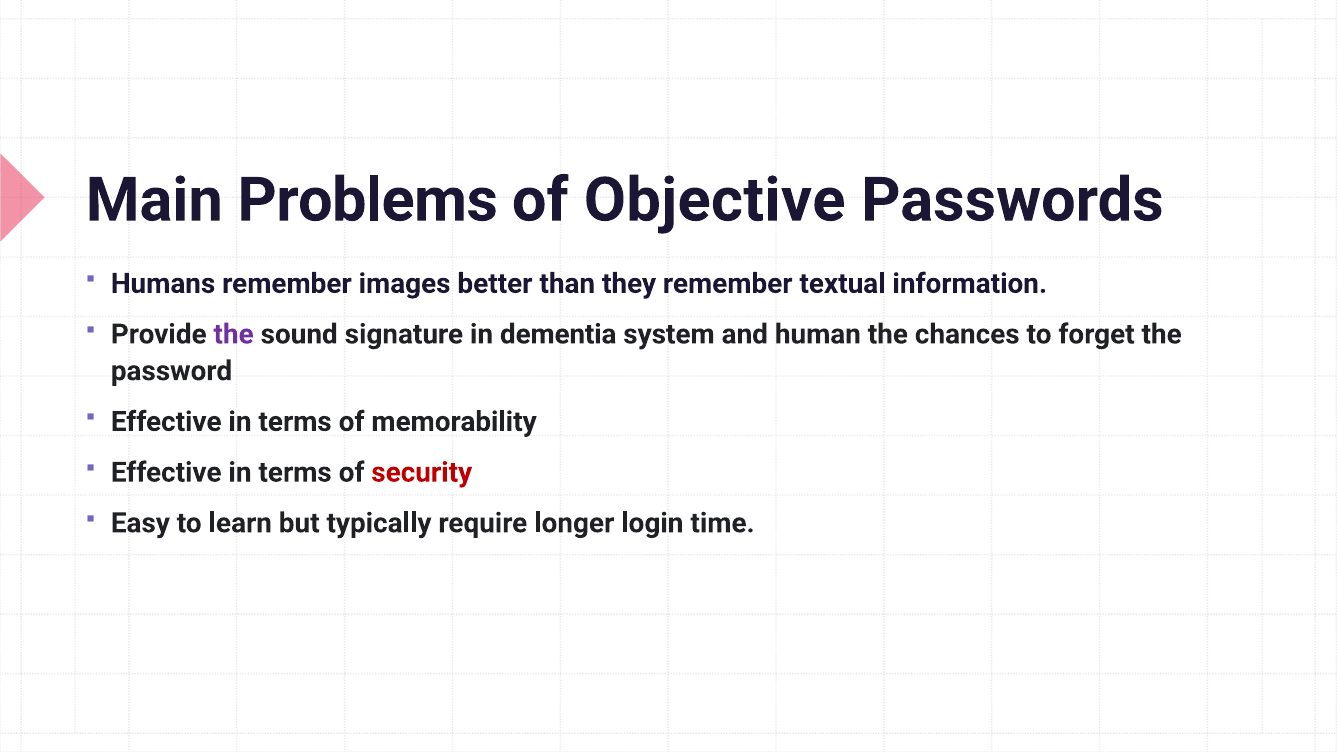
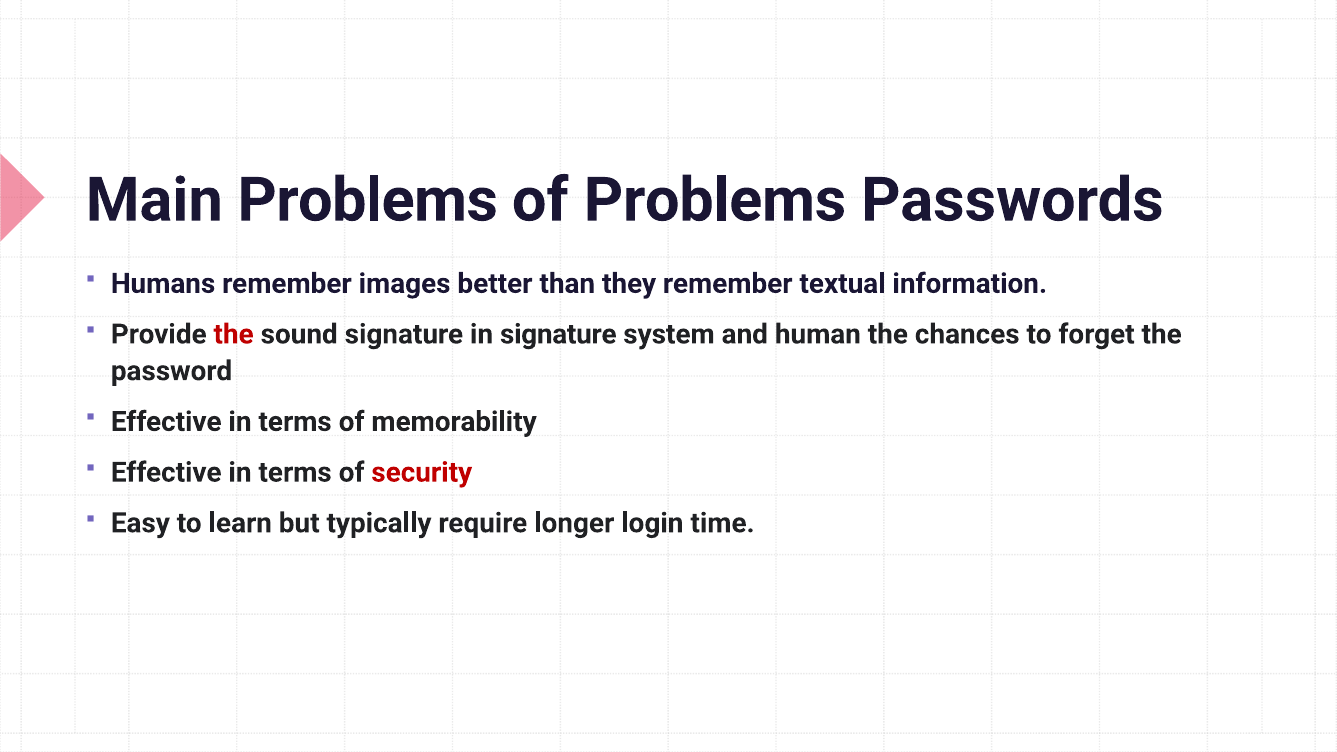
of Objective: Objective -> Problems
the at (234, 334) colour: purple -> red
in dementia: dementia -> signature
